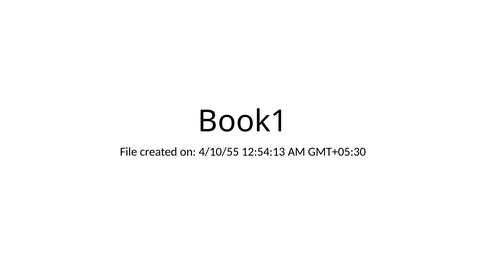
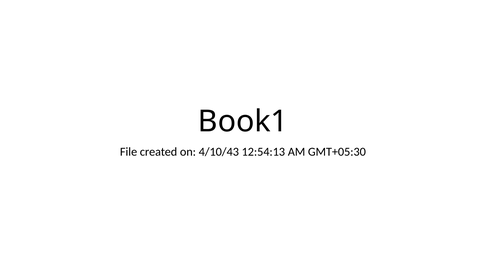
4/10/55: 4/10/55 -> 4/10/43
